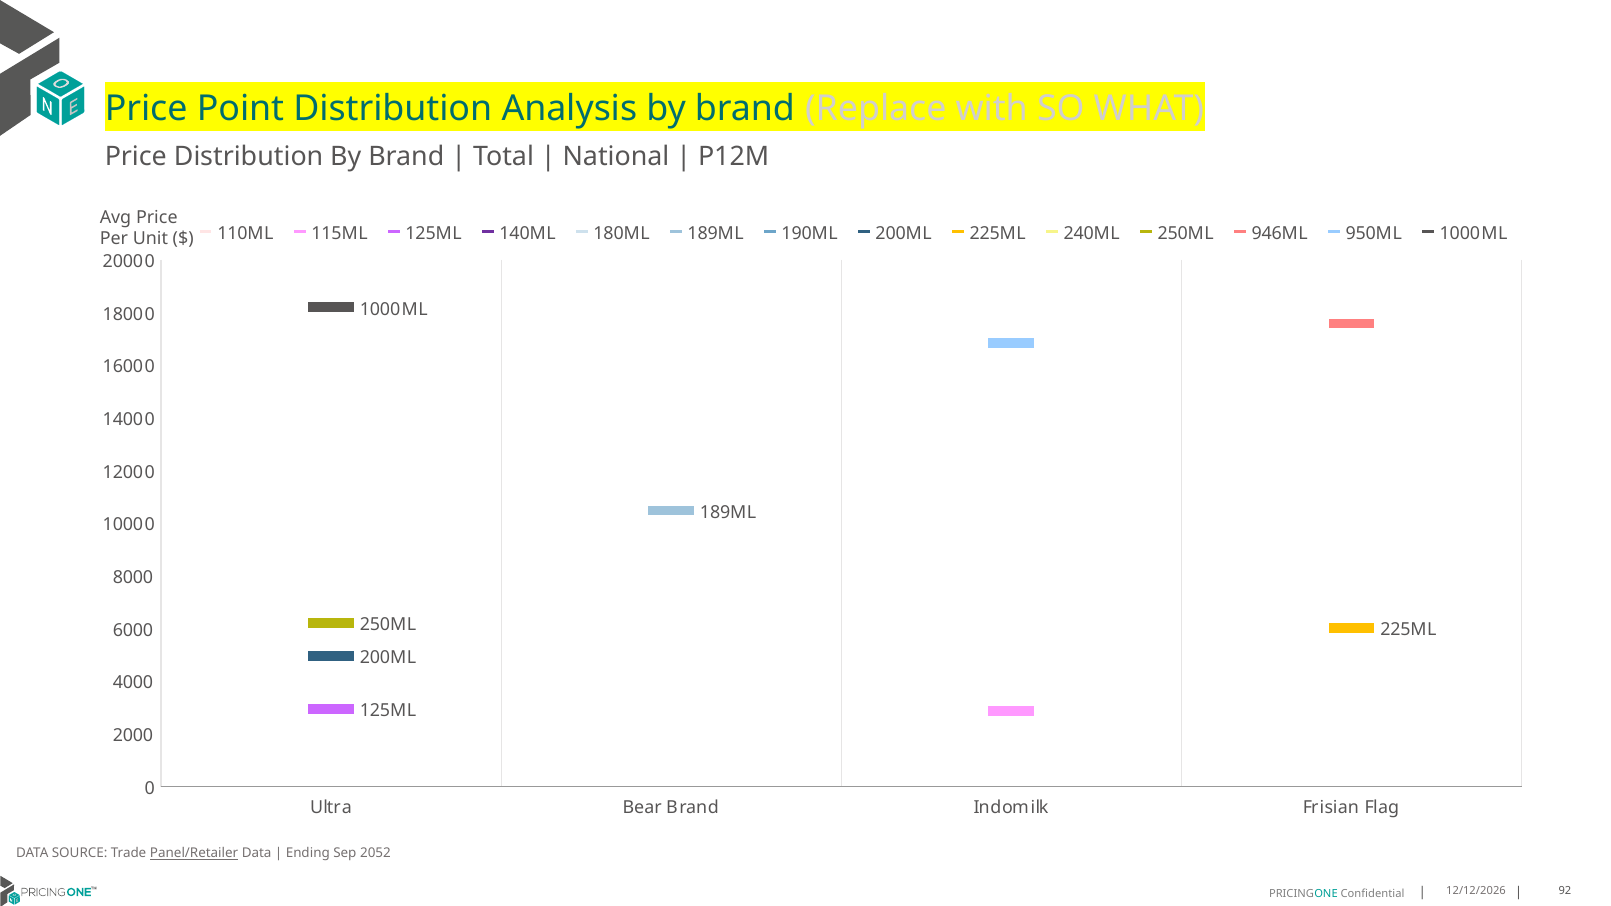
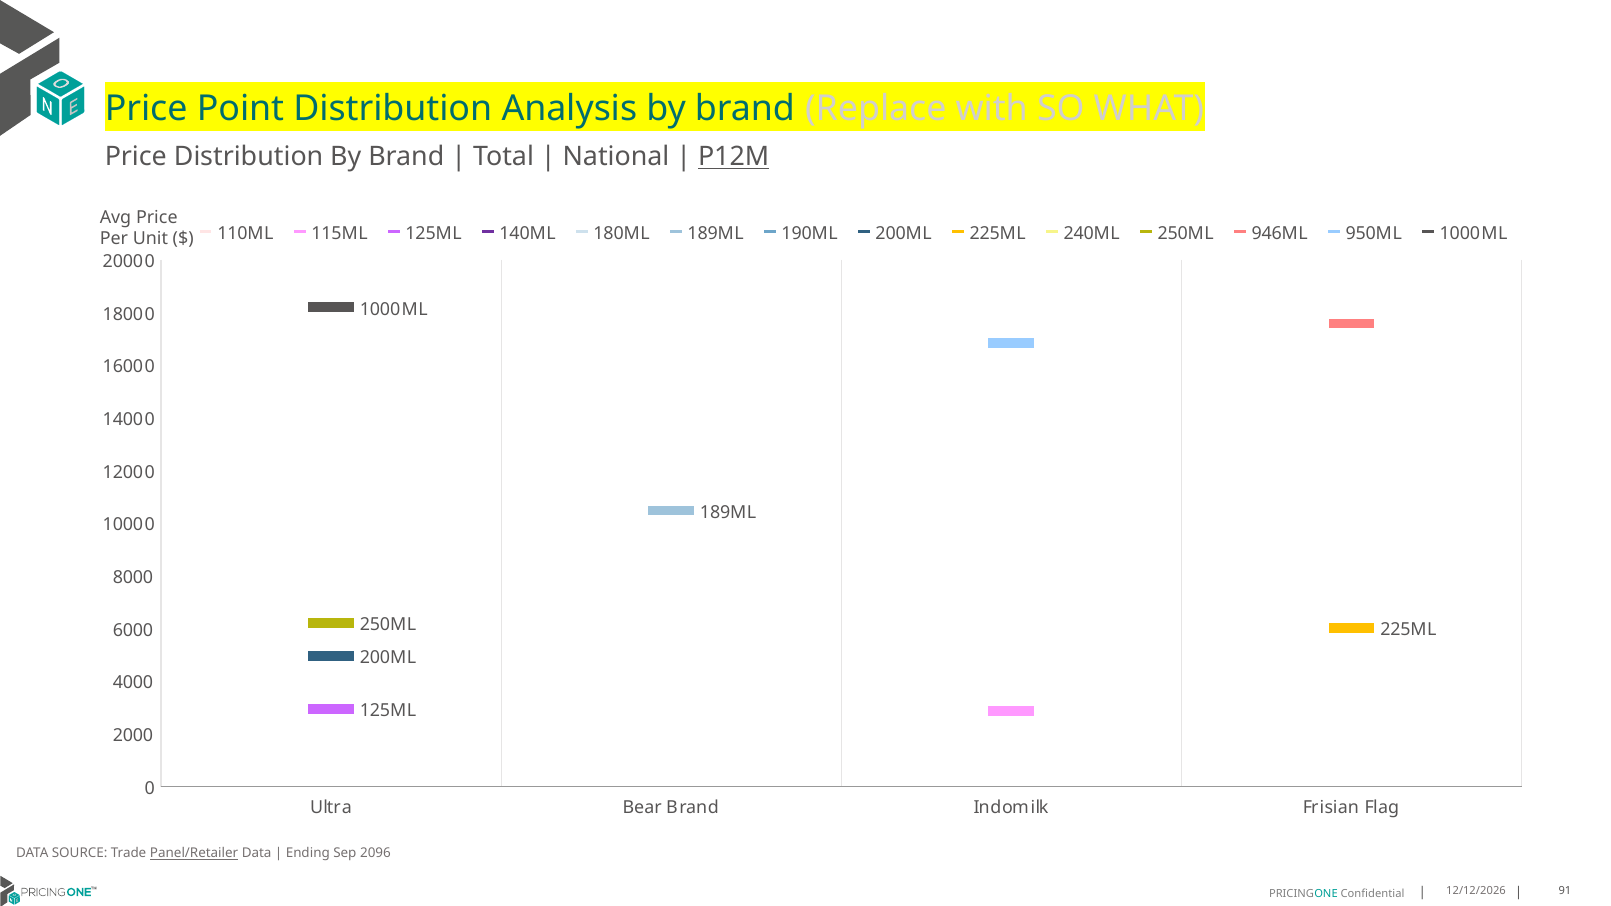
P12M underline: none -> present
2052: 2052 -> 2096
92: 92 -> 91
